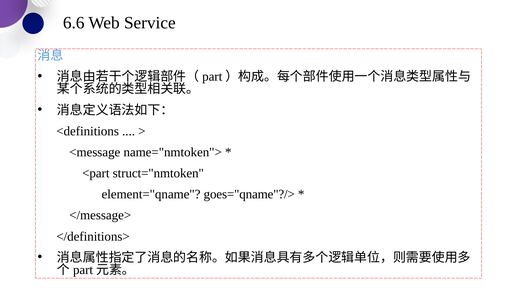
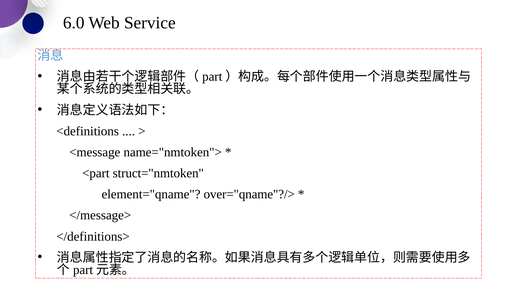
6.6: 6.6 -> 6.0
goes="qname"?/>: goes="qname"?/> -> over="qname"?/>
